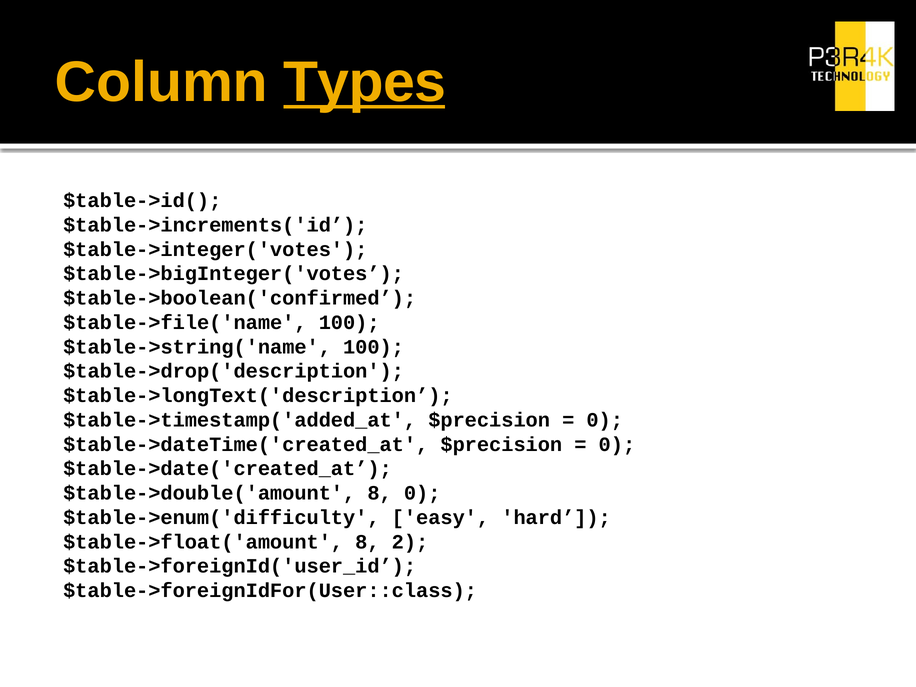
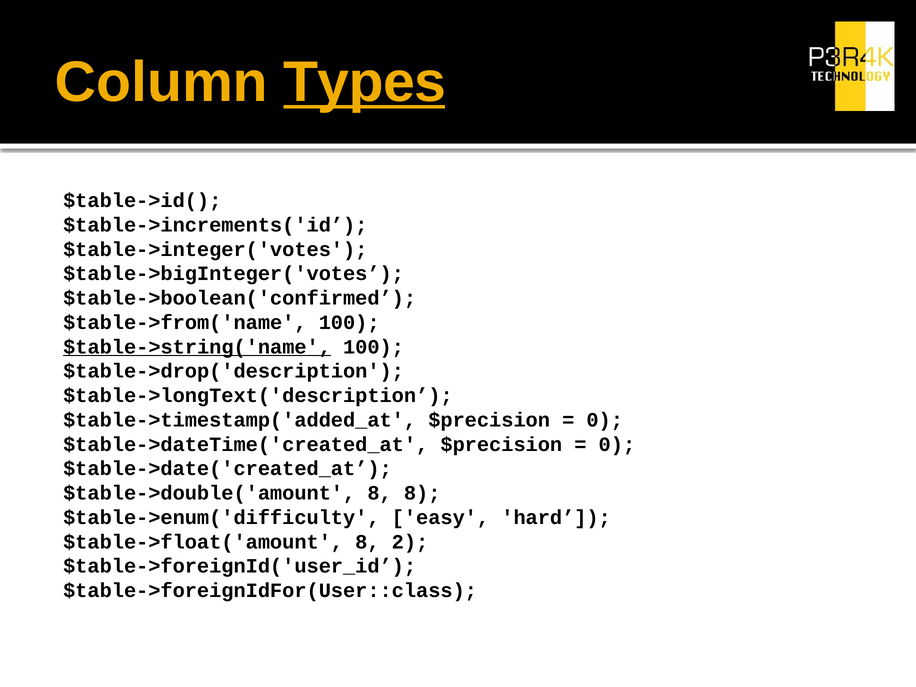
$table->file('name: $table->file('name -> $table->from('name
$table->string('name underline: none -> present
8 0: 0 -> 8
